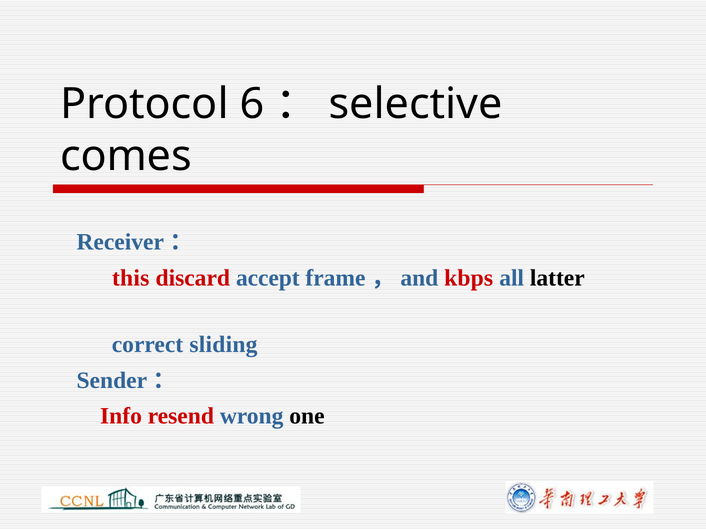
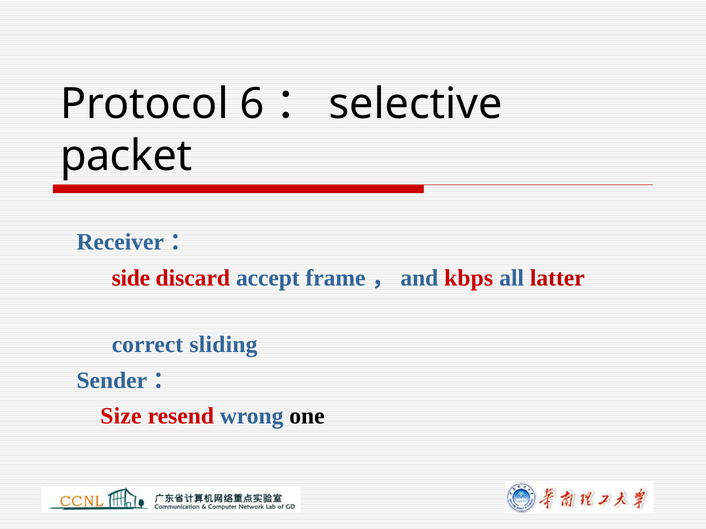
comes: comes -> packet
this: this -> side
latter colour: black -> red
Info: Info -> Size
